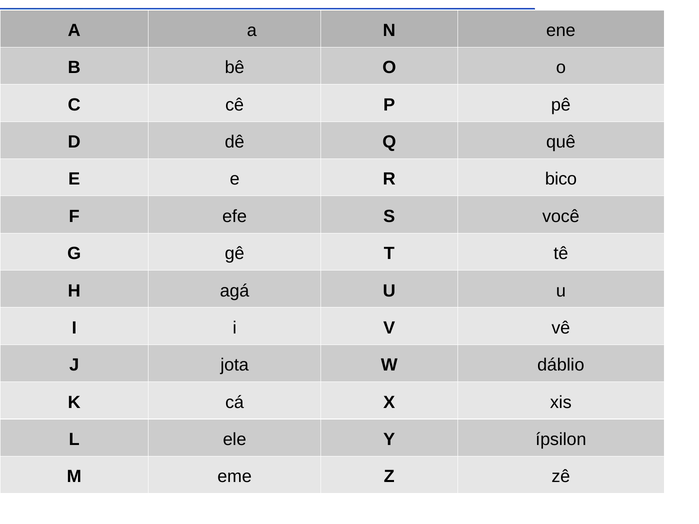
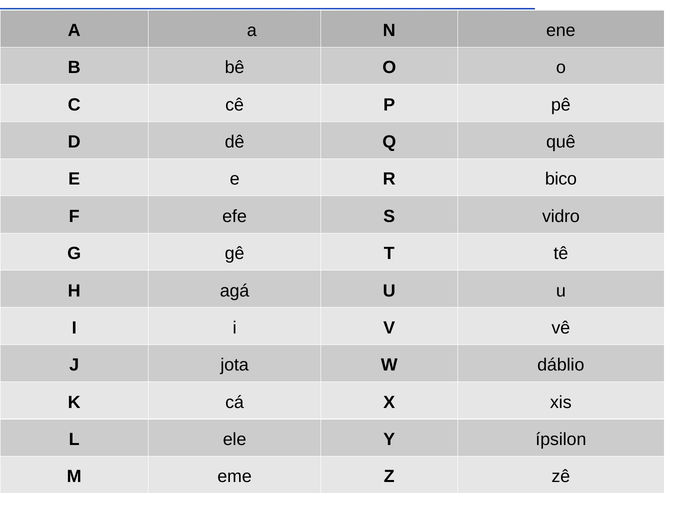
você: você -> vidro
